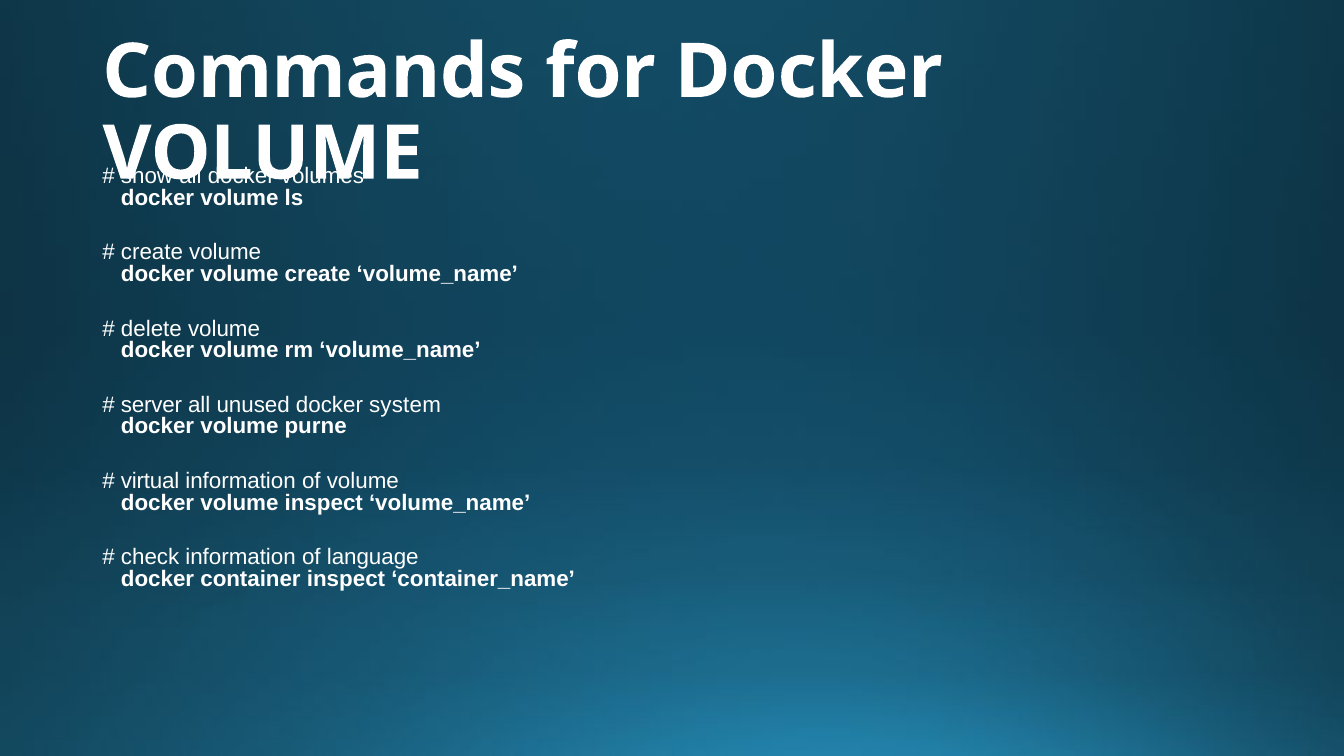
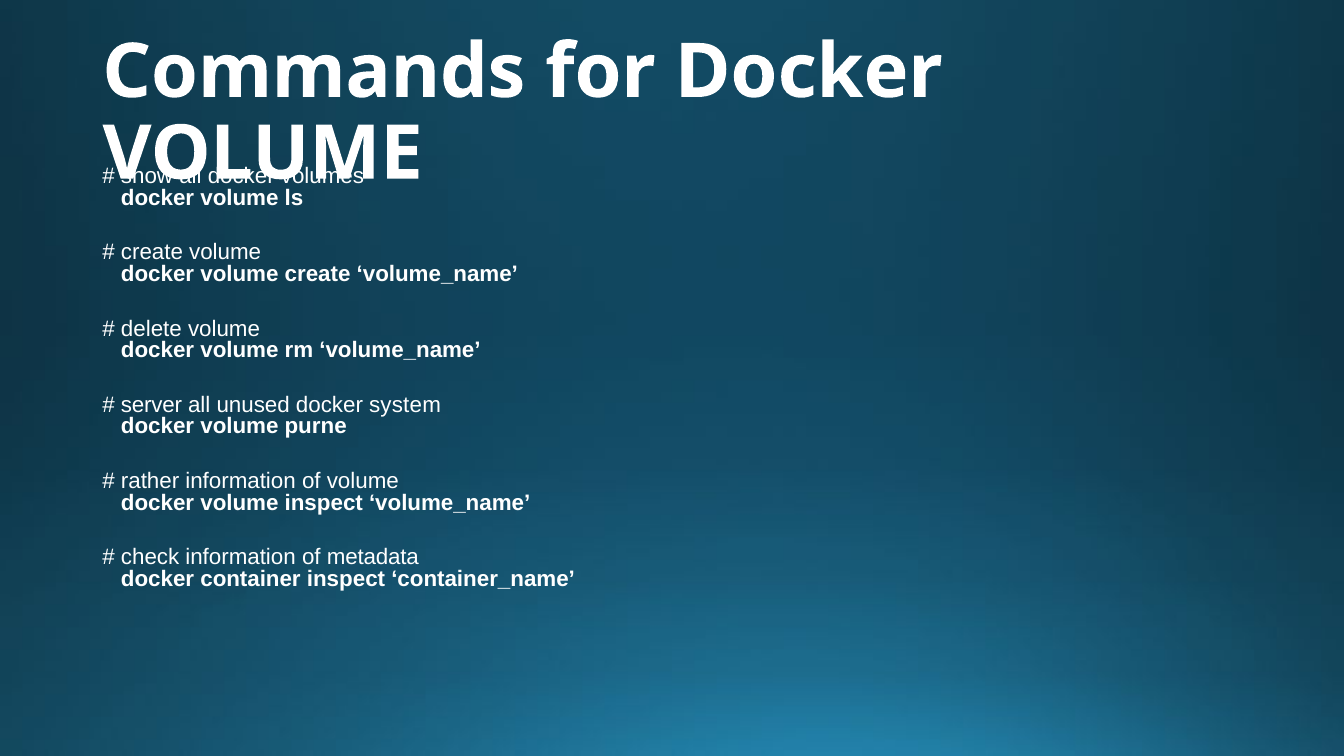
virtual: virtual -> rather
language: language -> metadata
